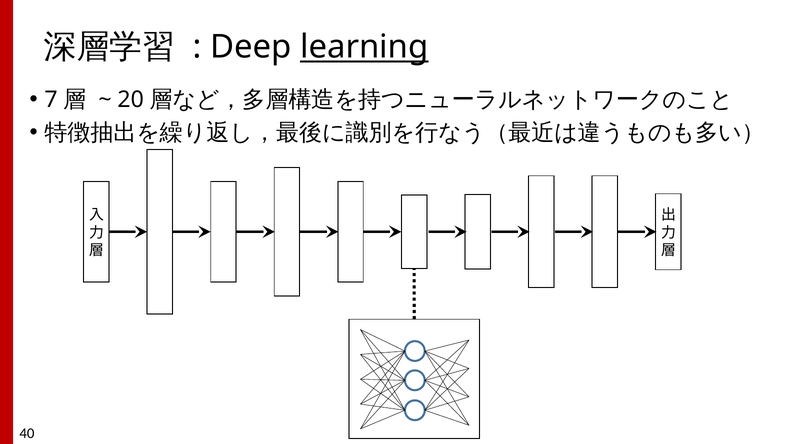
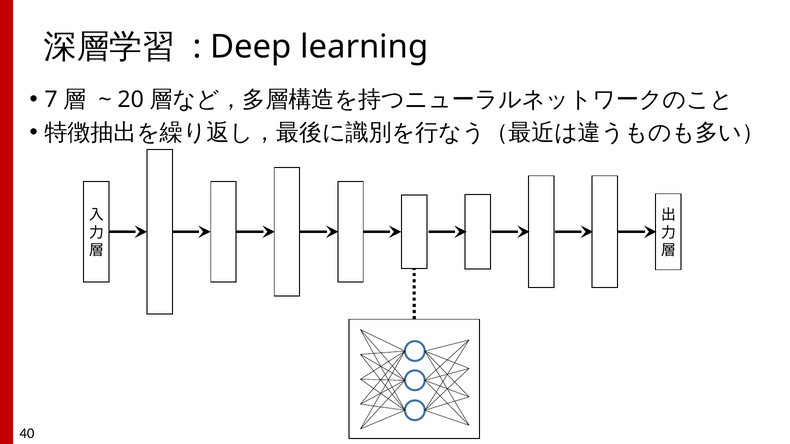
learning underline: present -> none
